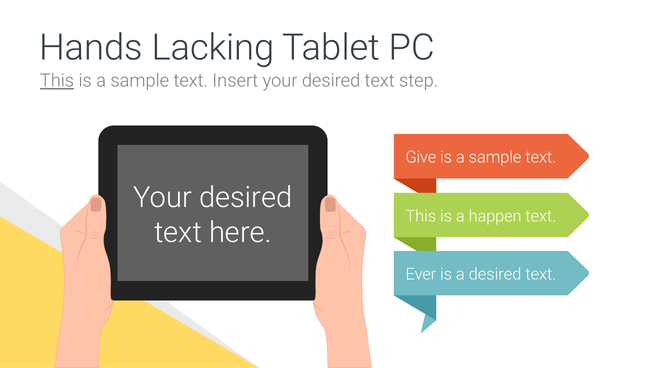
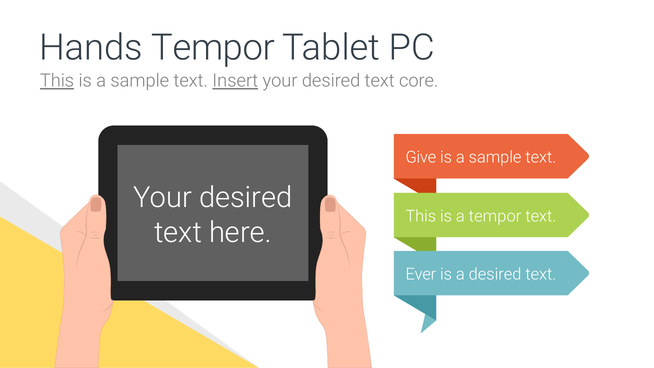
Hands Lacking: Lacking -> Tempor
Insert underline: none -> present
step: step -> core
a happen: happen -> tempor
